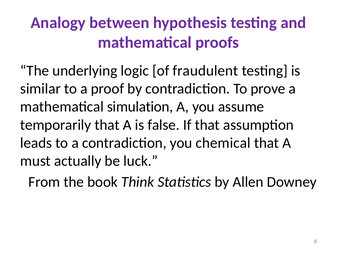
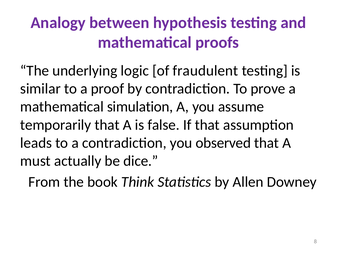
chemical: chemical -> observed
luck: luck -> dice
